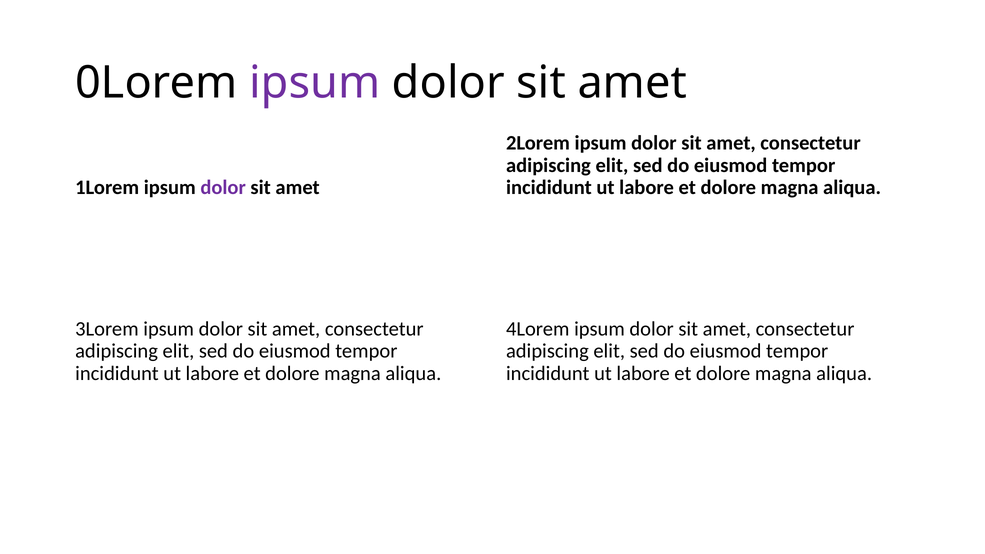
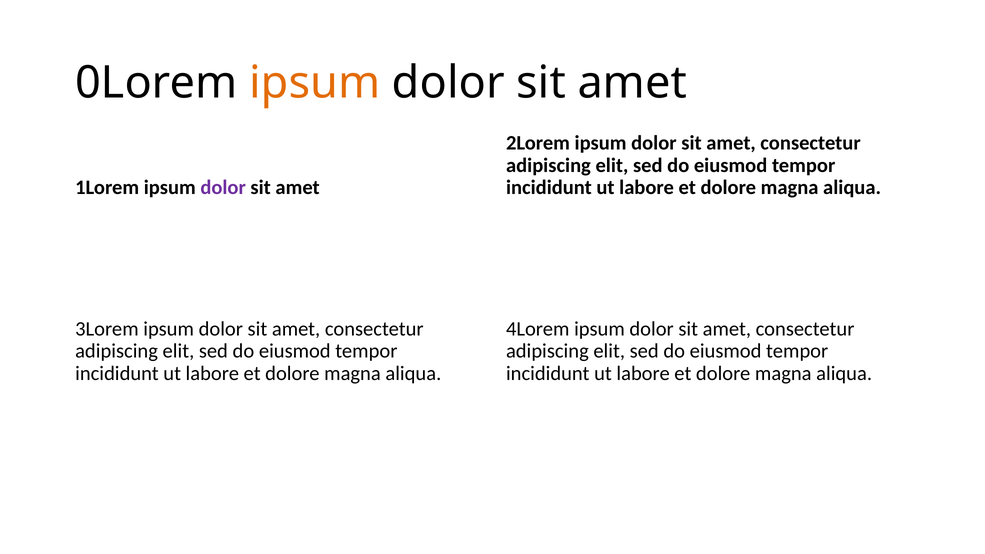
ipsum at (315, 83) colour: purple -> orange
